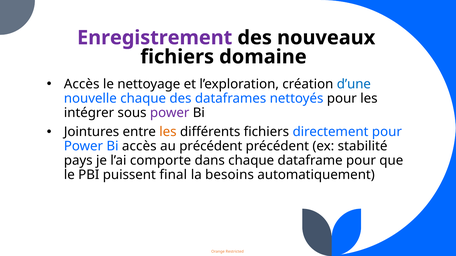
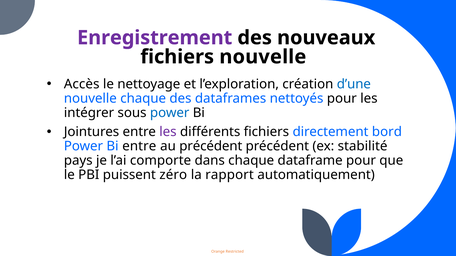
fichiers domaine: domaine -> nouvelle
power at (170, 113) colour: purple -> blue
les at (168, 132) colour: orange -> purple
directement pour: pour -> bord
Bi accès: accès -> entre
final: final -> zéro
besoins: besoins -> rapport
